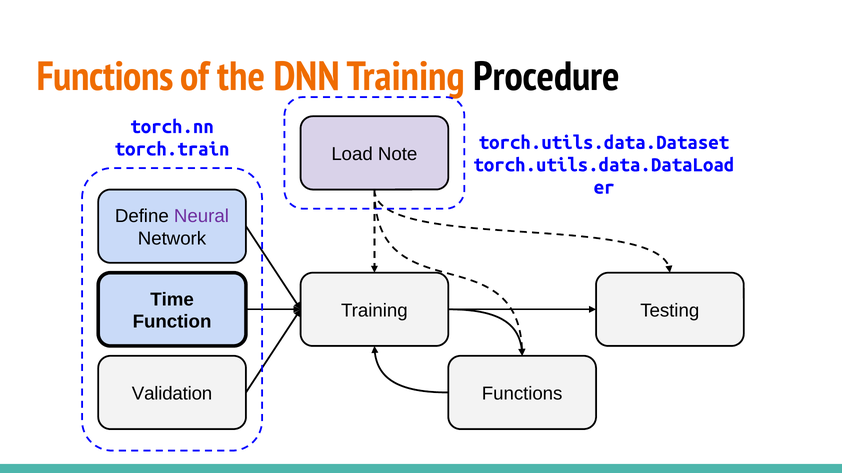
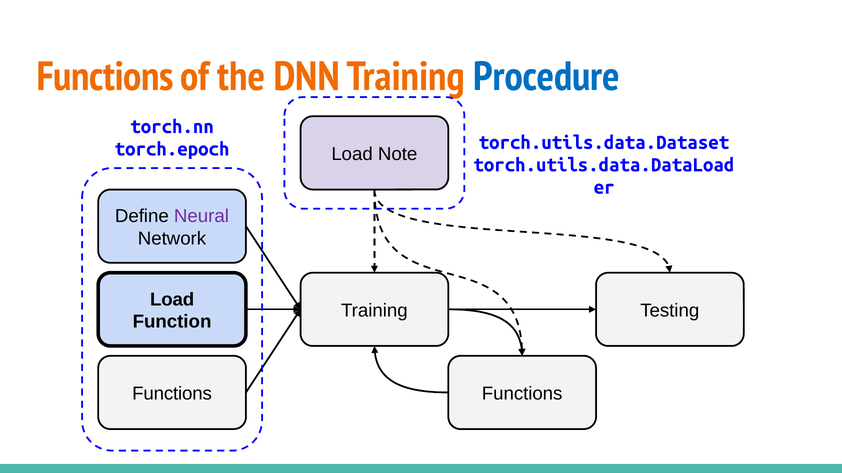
Procedure colour: black -> blue
torch.train: torch.train -> torch.epoch
Time at (172, 300): Time -> Load
Validation at (172, 394): Validation -> Functions
